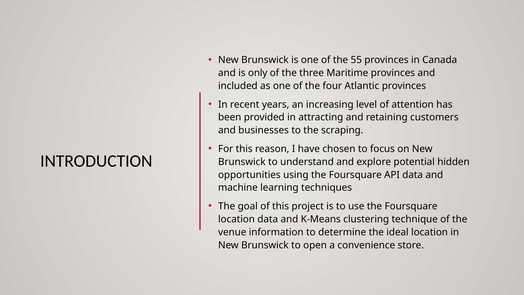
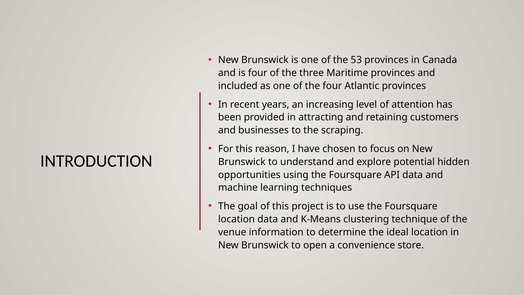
55: 55 -> 53
is only: only -> four
